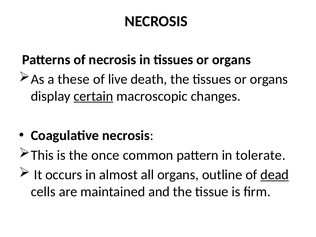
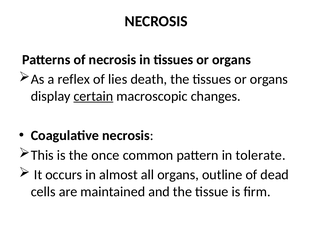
these: these -> reflex
live: live -> lies
dead underline: present -> none
